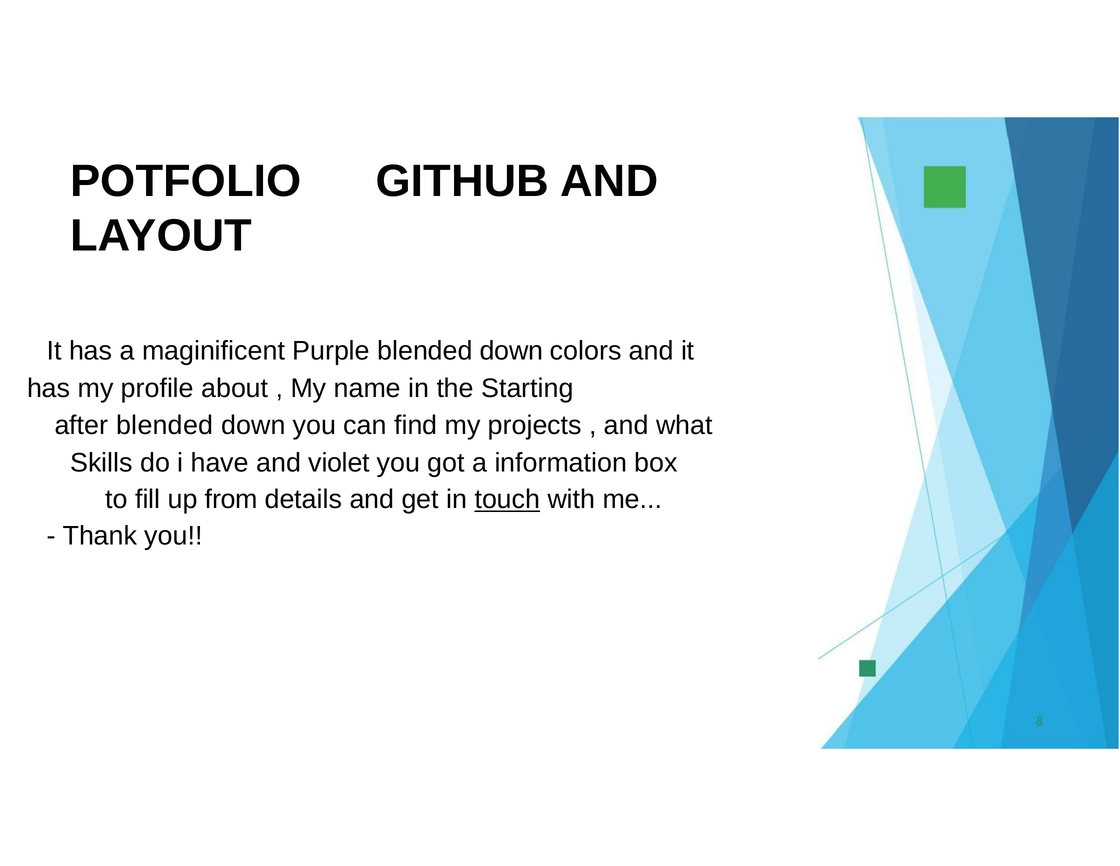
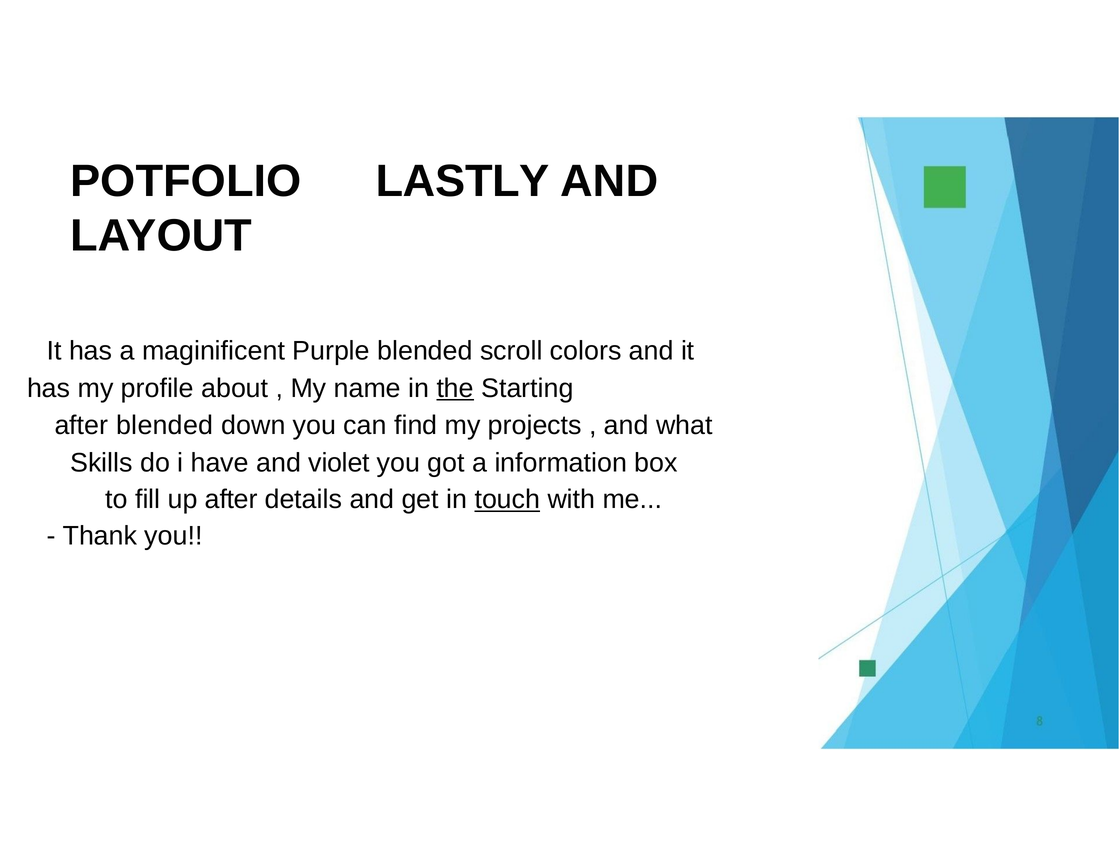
GITHUB: GITHUB -> LASTLY
Purple blended down: down -> scroll
the underline: none -> present
up from: from -> after
